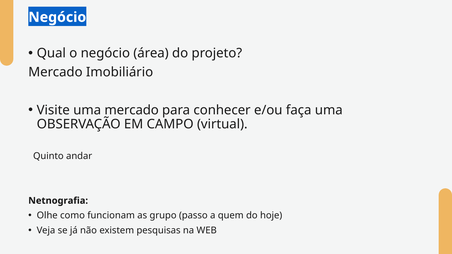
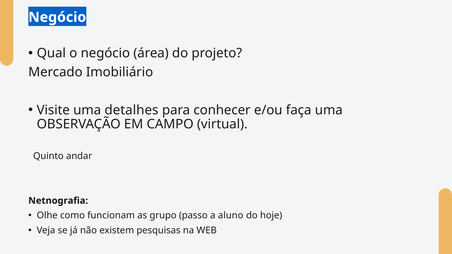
uma mercado: mercado -> detalhes
quem: quem -> aluno
